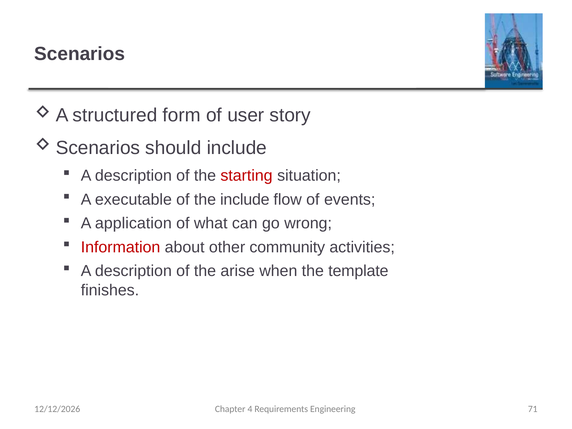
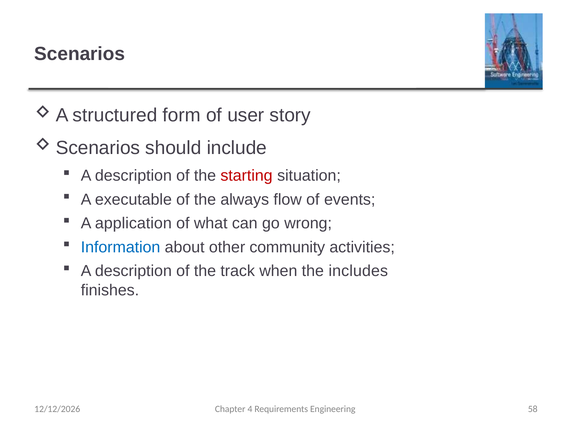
the include: include -> always
Information colour: red -> blue
arise: arise -> track
template: template -> includes
71: 71 -> 58
